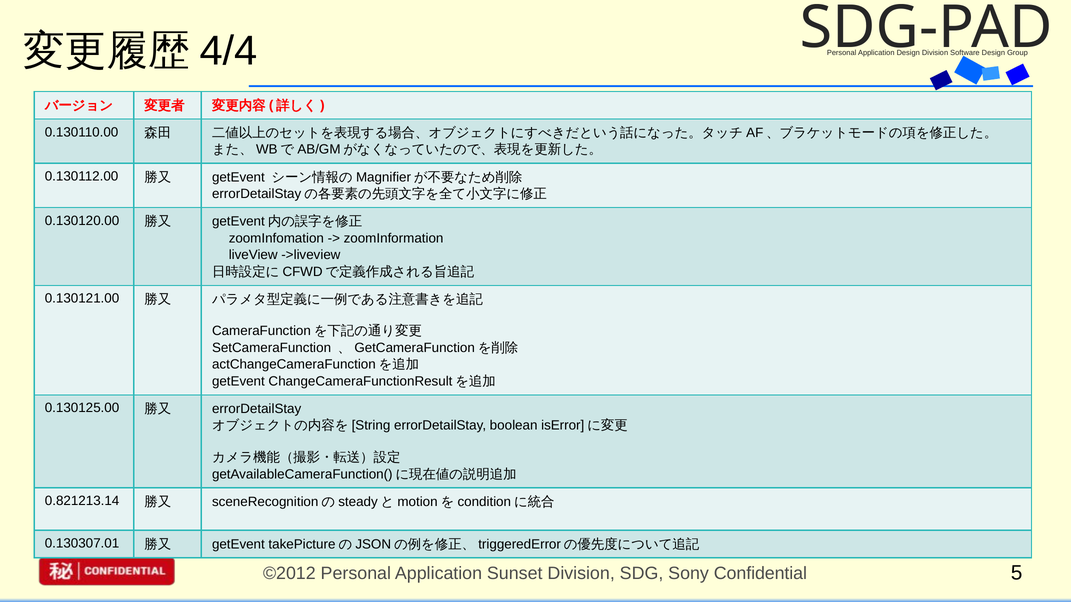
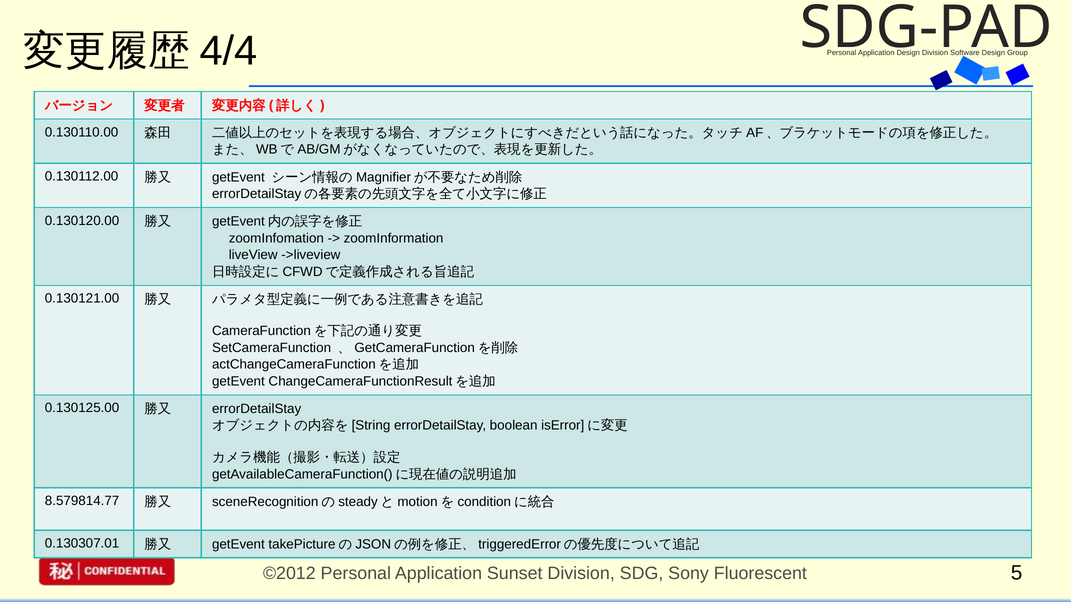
0.821213.14: 0.821213.14 -> 8.579814.77
Confidential: Confidential -> Fluorescent
